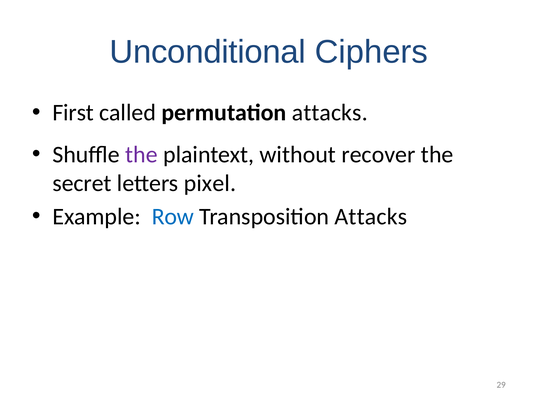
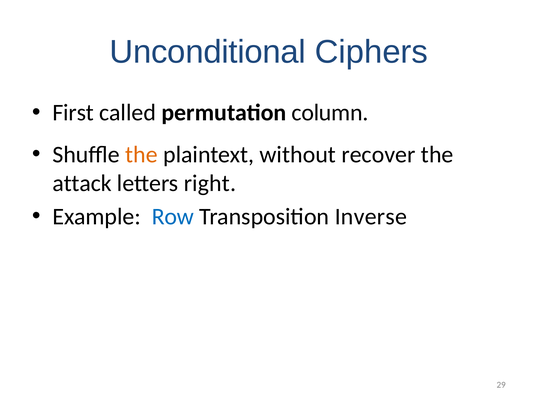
permutation attacks: attacks -> column
the at (141, 155) colour: purple -> orange
secret: secret -> attack
pixel: pixel -> right
Transposition Attacks: Attacks -> Inverse
